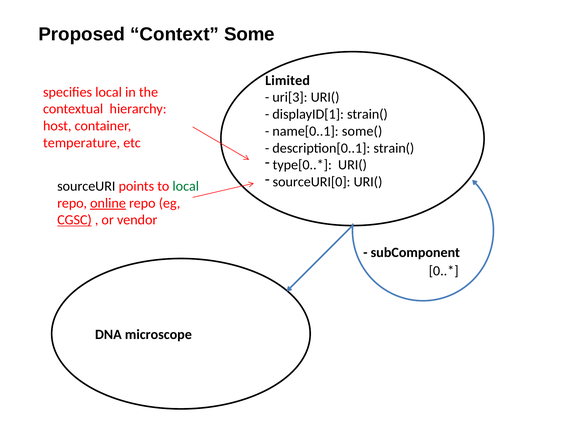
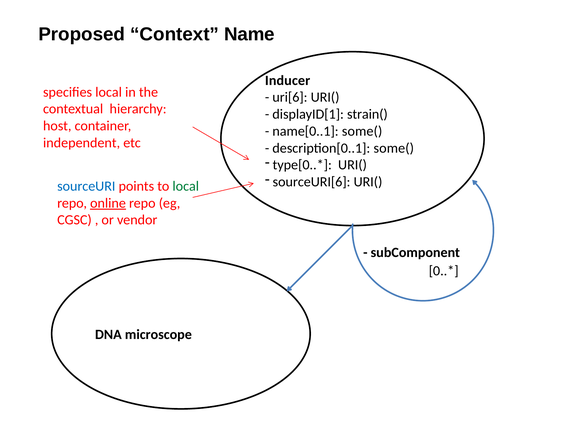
Some: Some -> Name
Limited: Limited -> Inducer
uri[3: uri[3 -> uri[6
temperature: temperature -> independent
description[0..1 strain(: strain( -> some(
sourceURI[0: sourceURI[0 -> sourceURI[6
sourceURI colour: black -> blue
CGSC underline: present -> none
